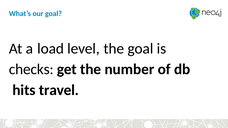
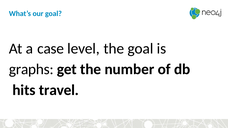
load: load -> case
checks: checks -> graphs
